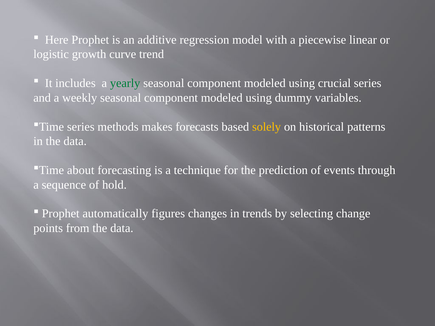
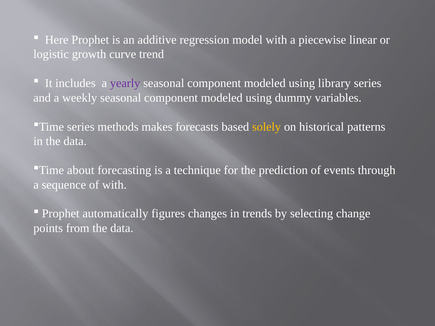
yearly colour: green -> purple
crucial: crucial -> library
of hold: hold -> with
